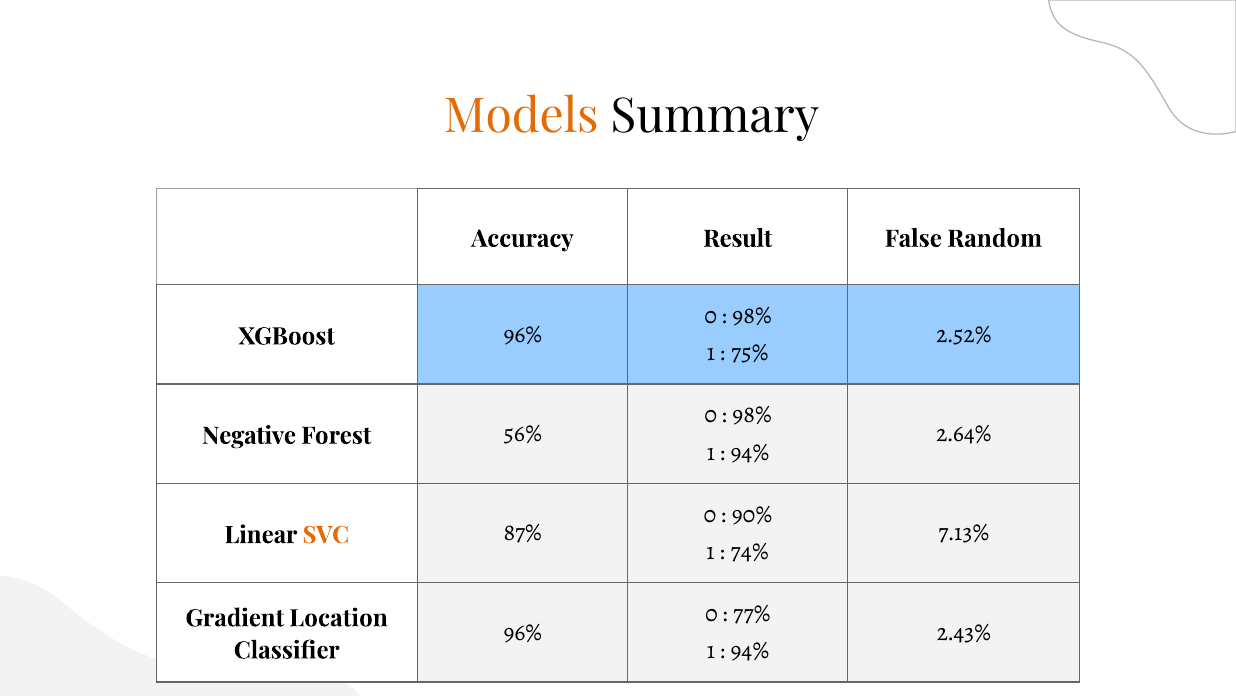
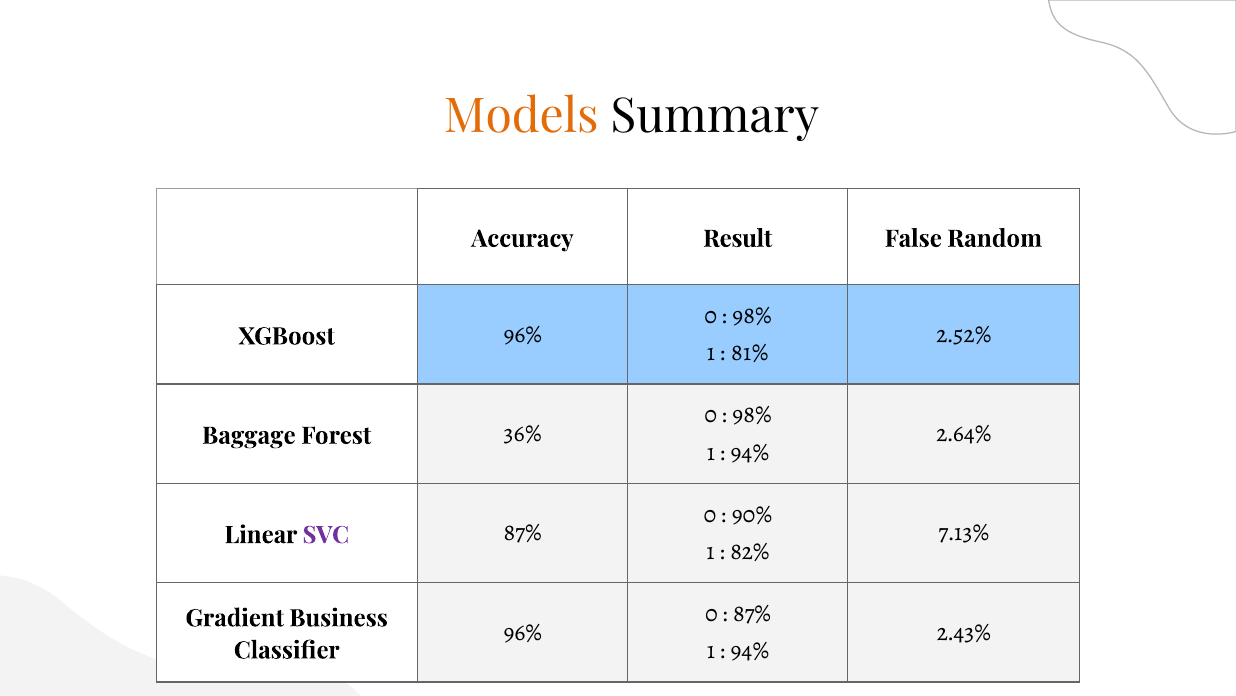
75%: 75% -> 81%
Negative: Negative -> Baggage
56%: 56% -> 36%
SVC colour: orange -> purple
74%: 74% -> 82%
Location: Location -> Business
77% at (752, 613): 77% -> 87%
